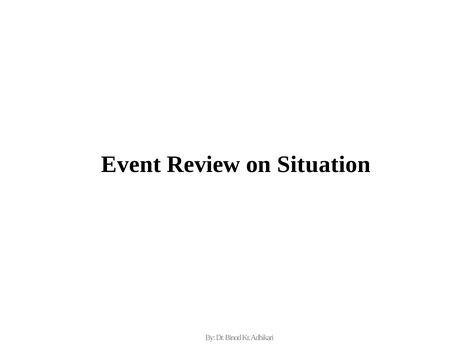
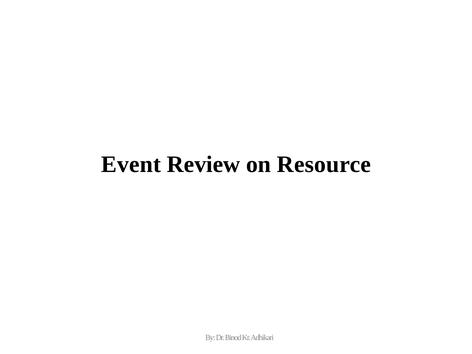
Situation: Situation -> Resource
